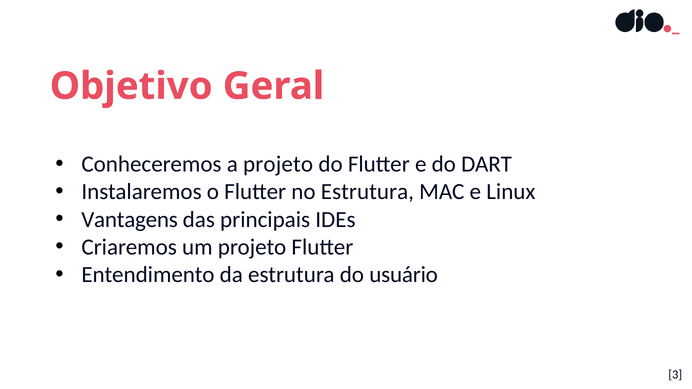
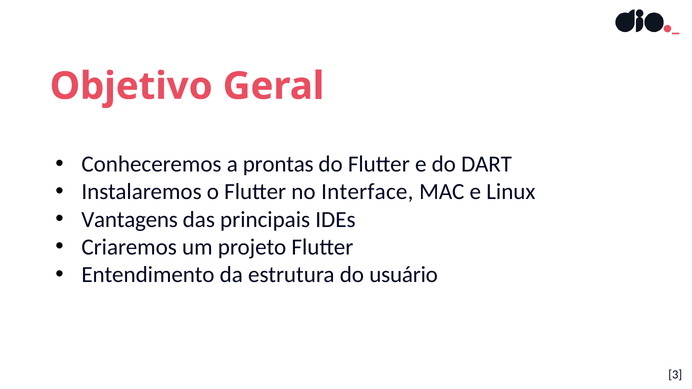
a projeto: projeto -> prontas
no Estrutura: Estrutura -> Interface
